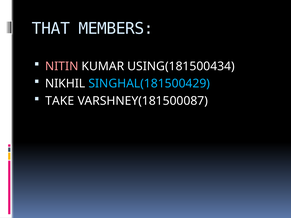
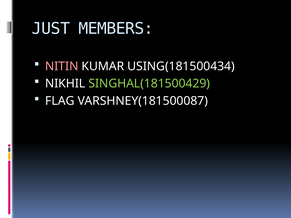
THAT: THAT -> JUST
SINGHAL(181500429 colour: light blue -> light green
TAKE: TAKE -> FLAG
